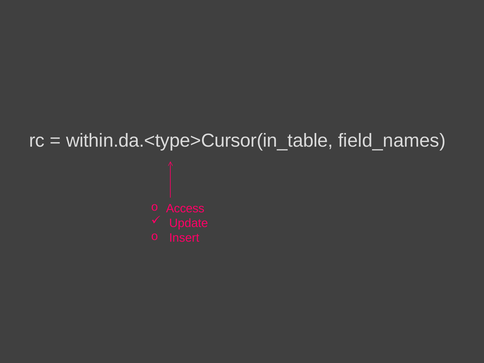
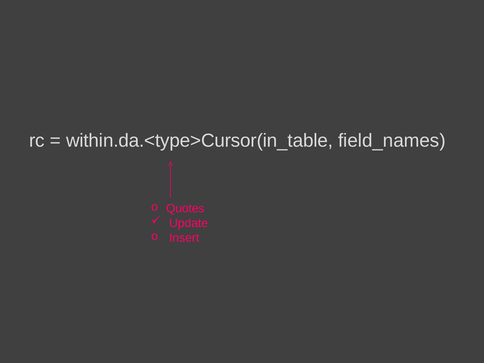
Access: Access -> Quotes
